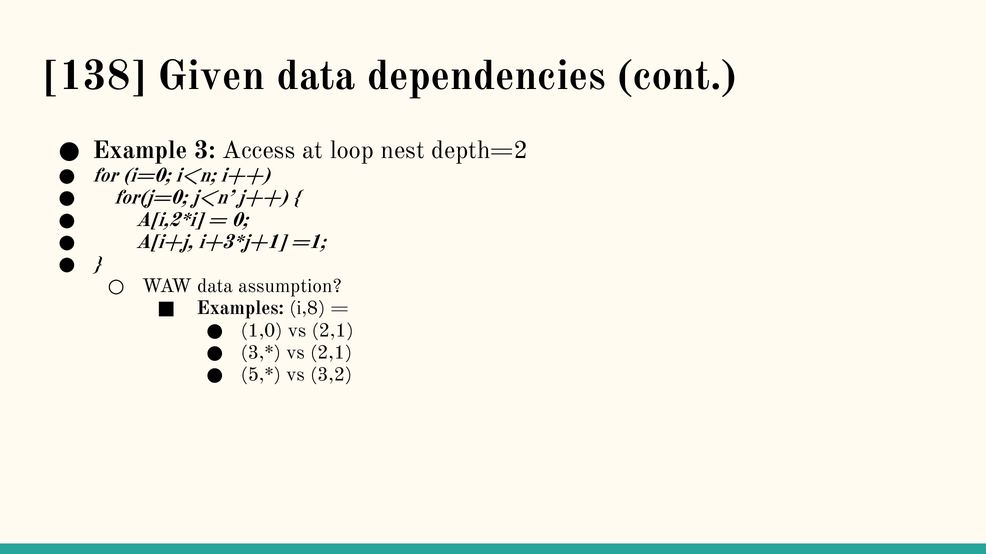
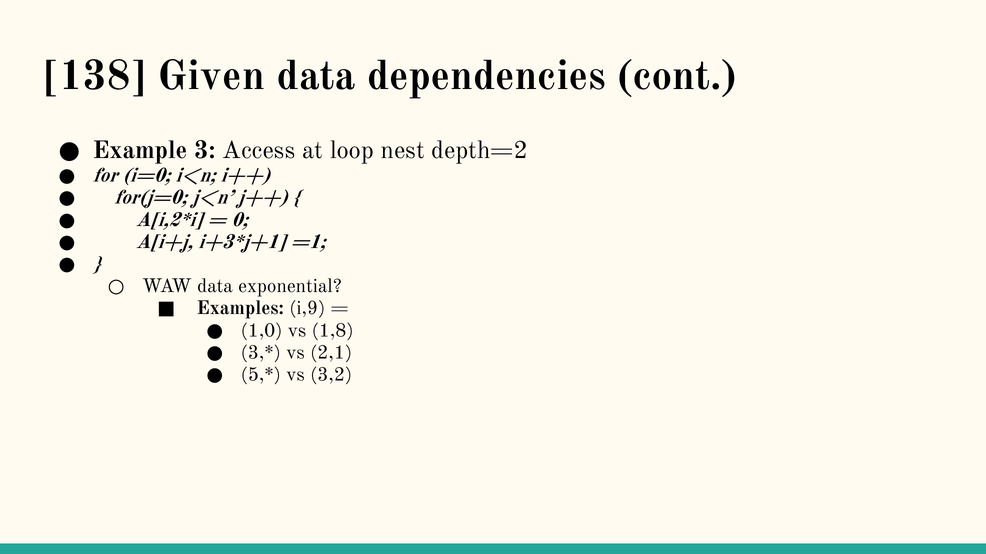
assumption: assumption -> exponential
i,8: i,8 -> i,9
1,0 vs 2,1: 2,1 -> 1,8
